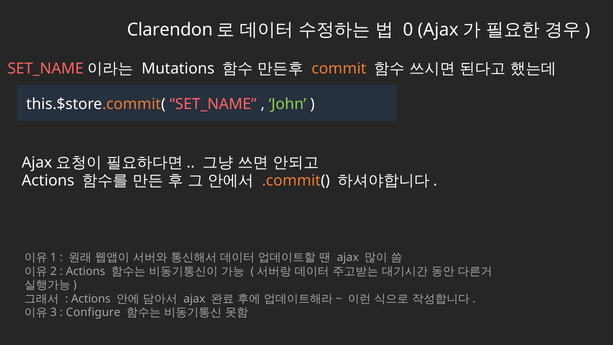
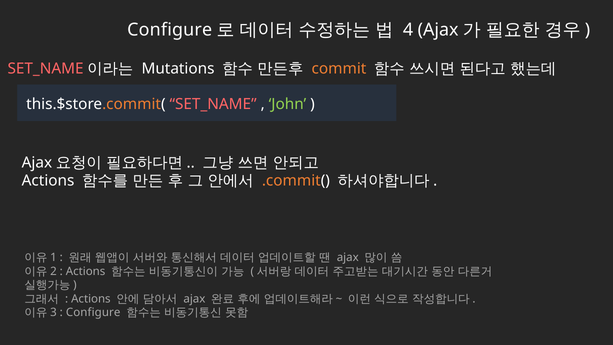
Clarendon at (170, 30): Clarendon -> Configure
0: 0 -> 4
